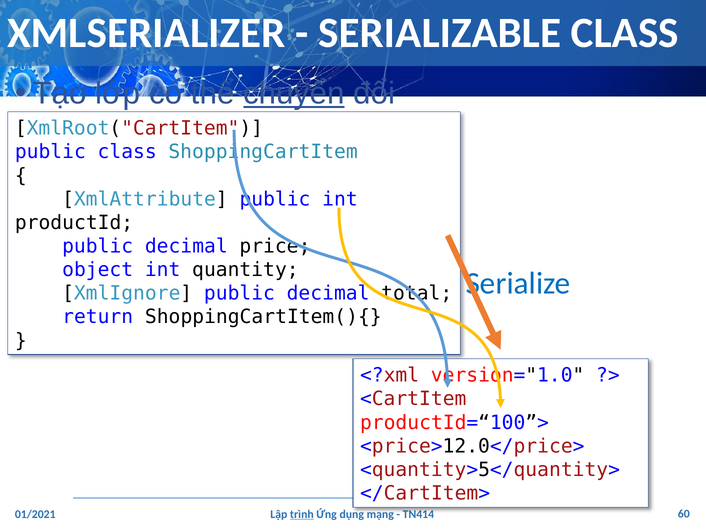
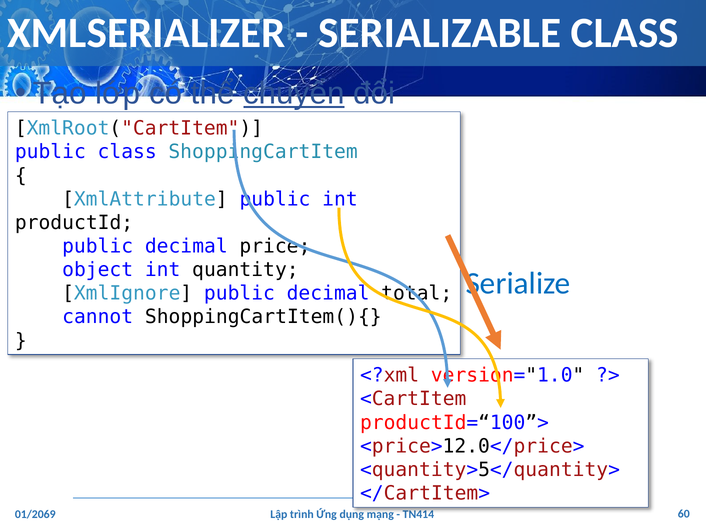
return: return -> cannot
01/2021: 01/2021 -> 01/2069
trình underline: present -> none
